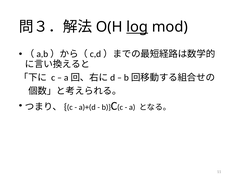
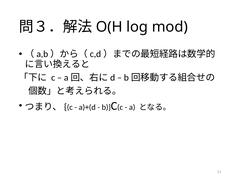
log underline: present -> none
